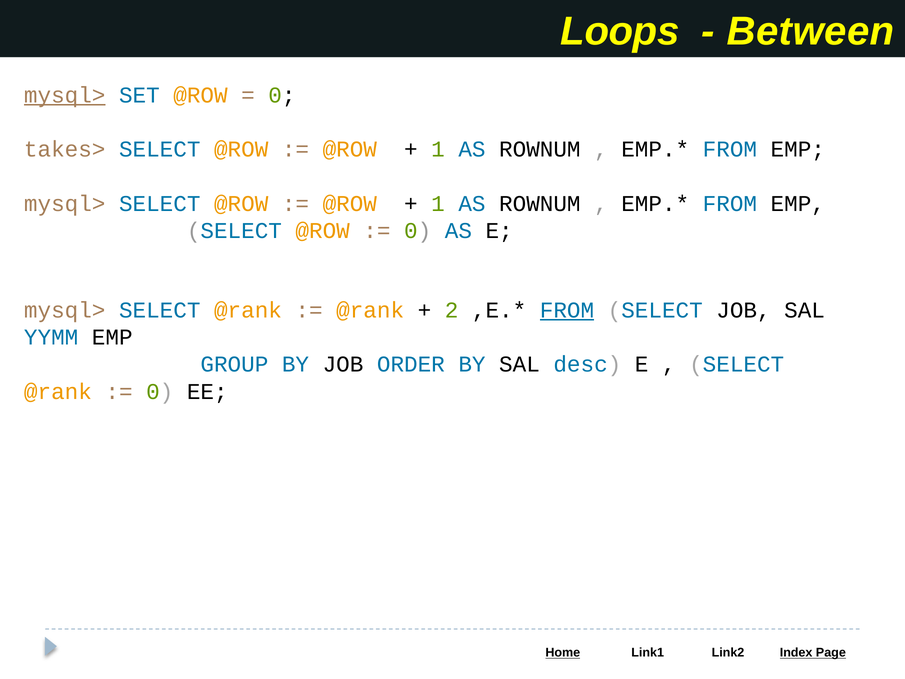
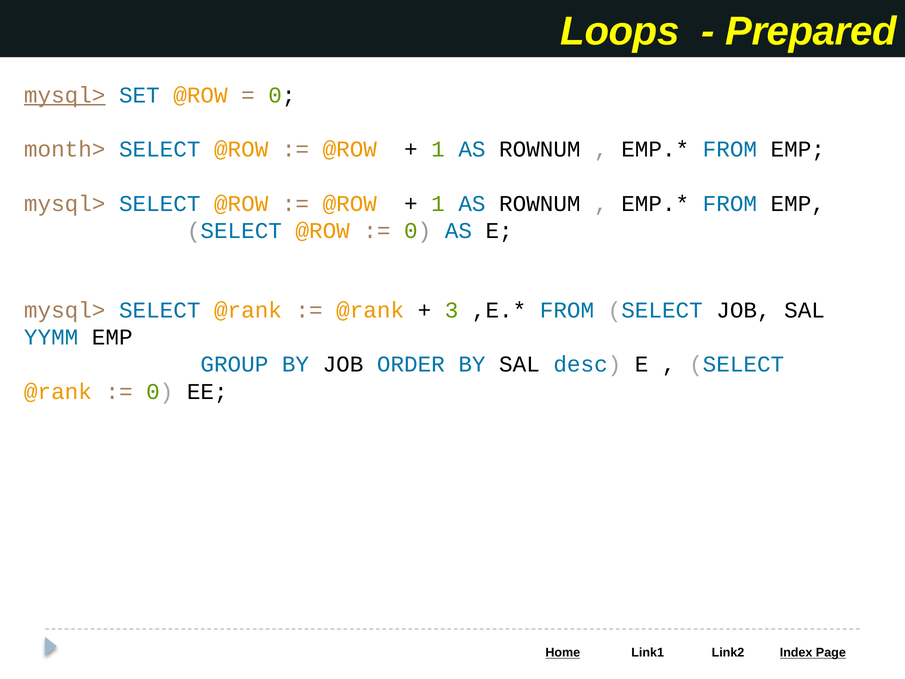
Between: Between -> Prepared
takes>: takes> -> month>
2: 2 -> 3
FROM at (567, 310) underline: present -> none
